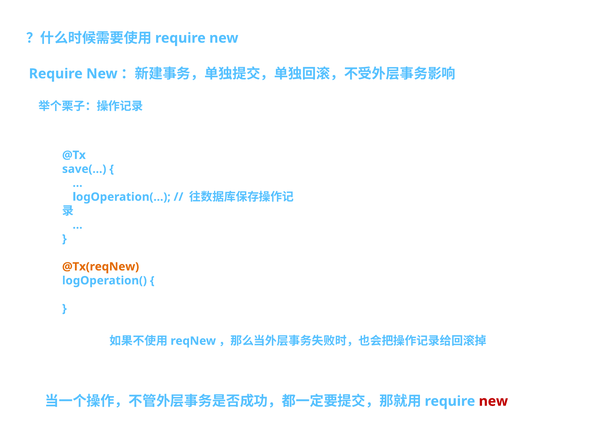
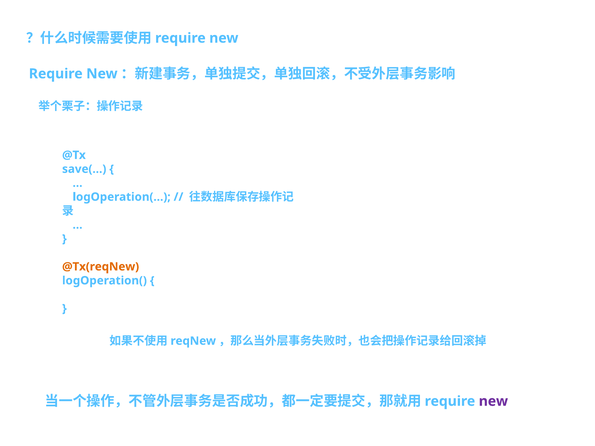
new at (493, 401) colour: red -> purple
